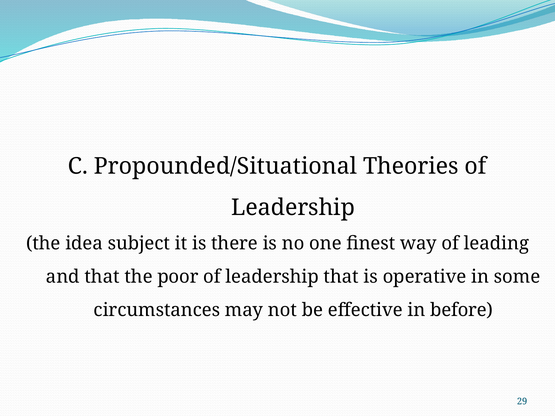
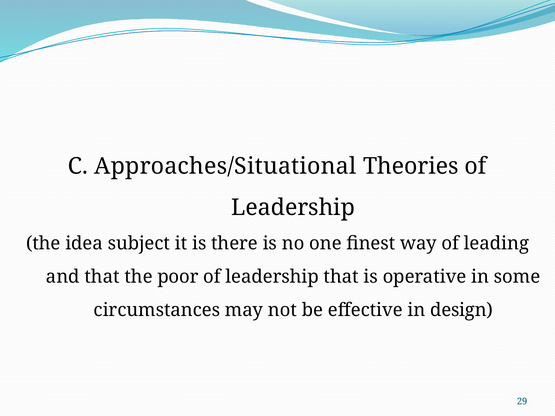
Propounded/Situational: Propounded/Situational -> Approaches/Situational
before: before -> design
